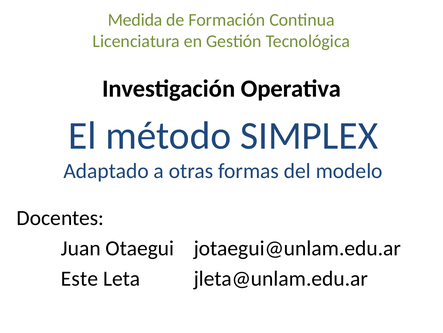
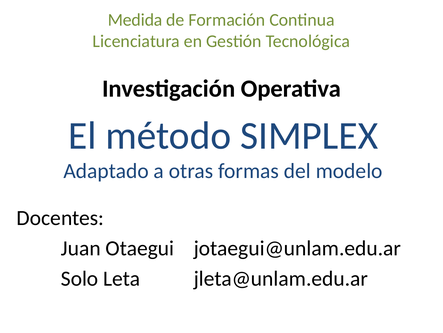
Este: Este -> Solo
